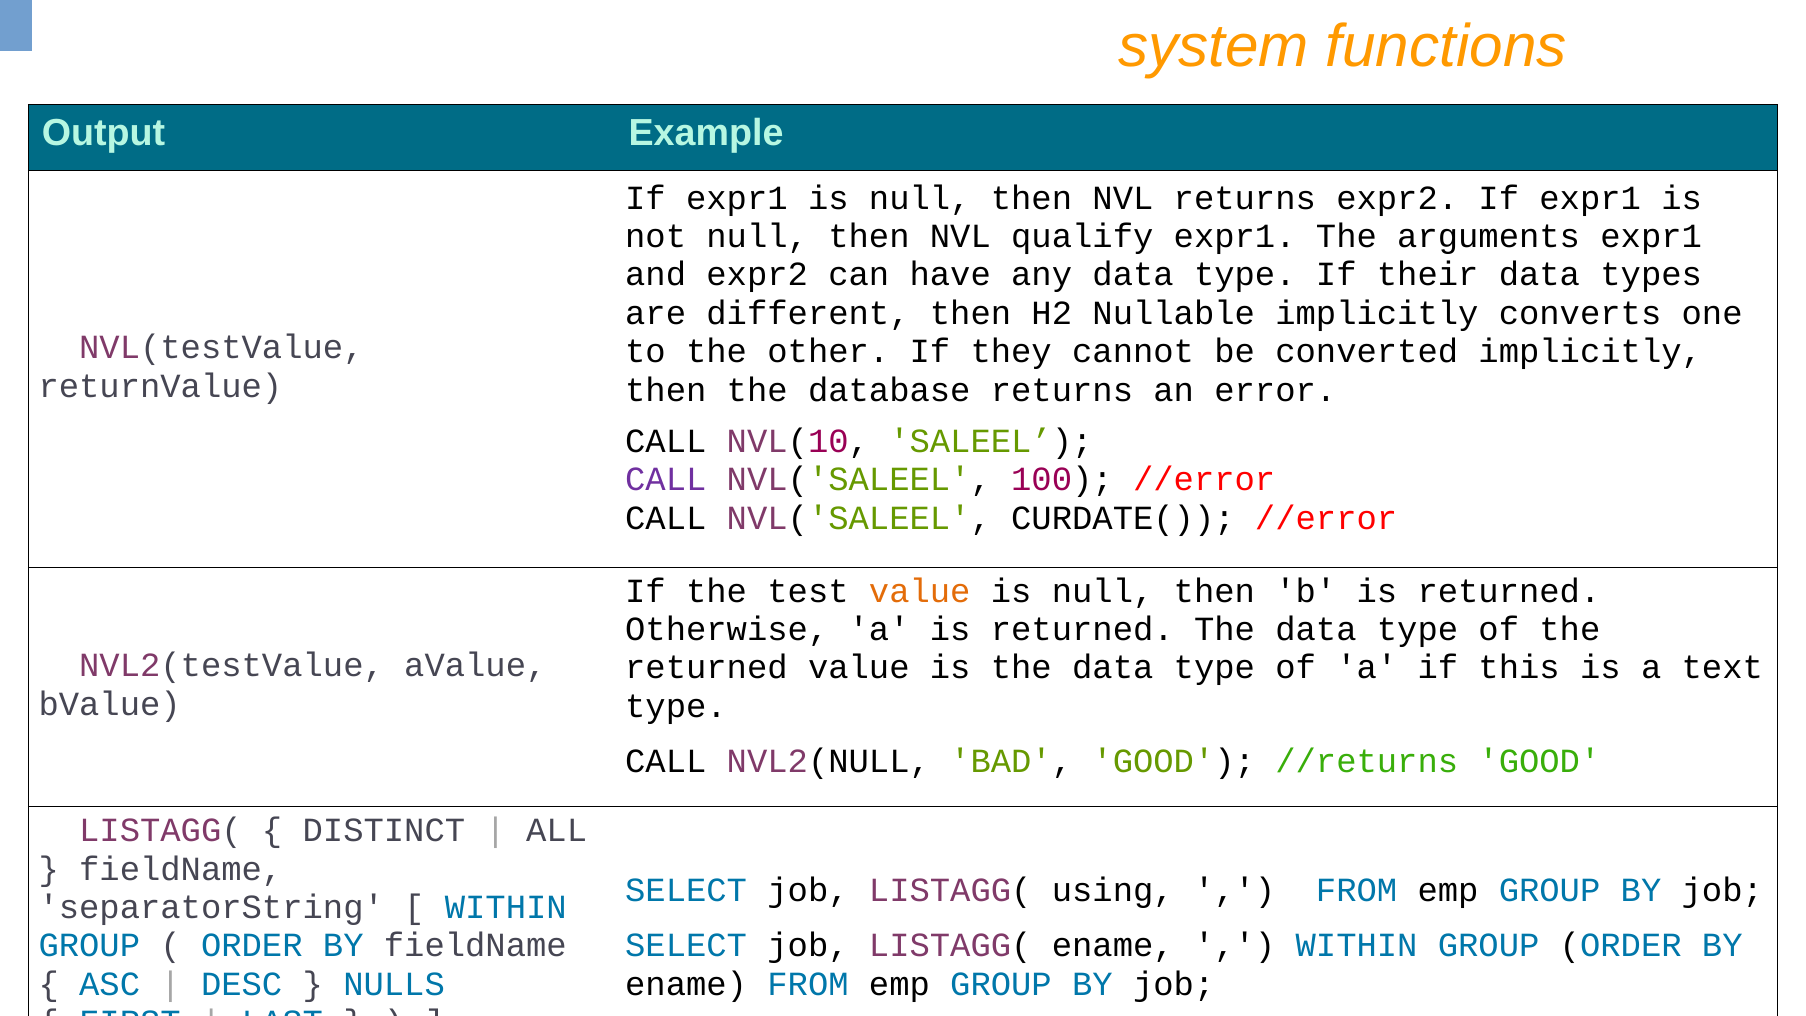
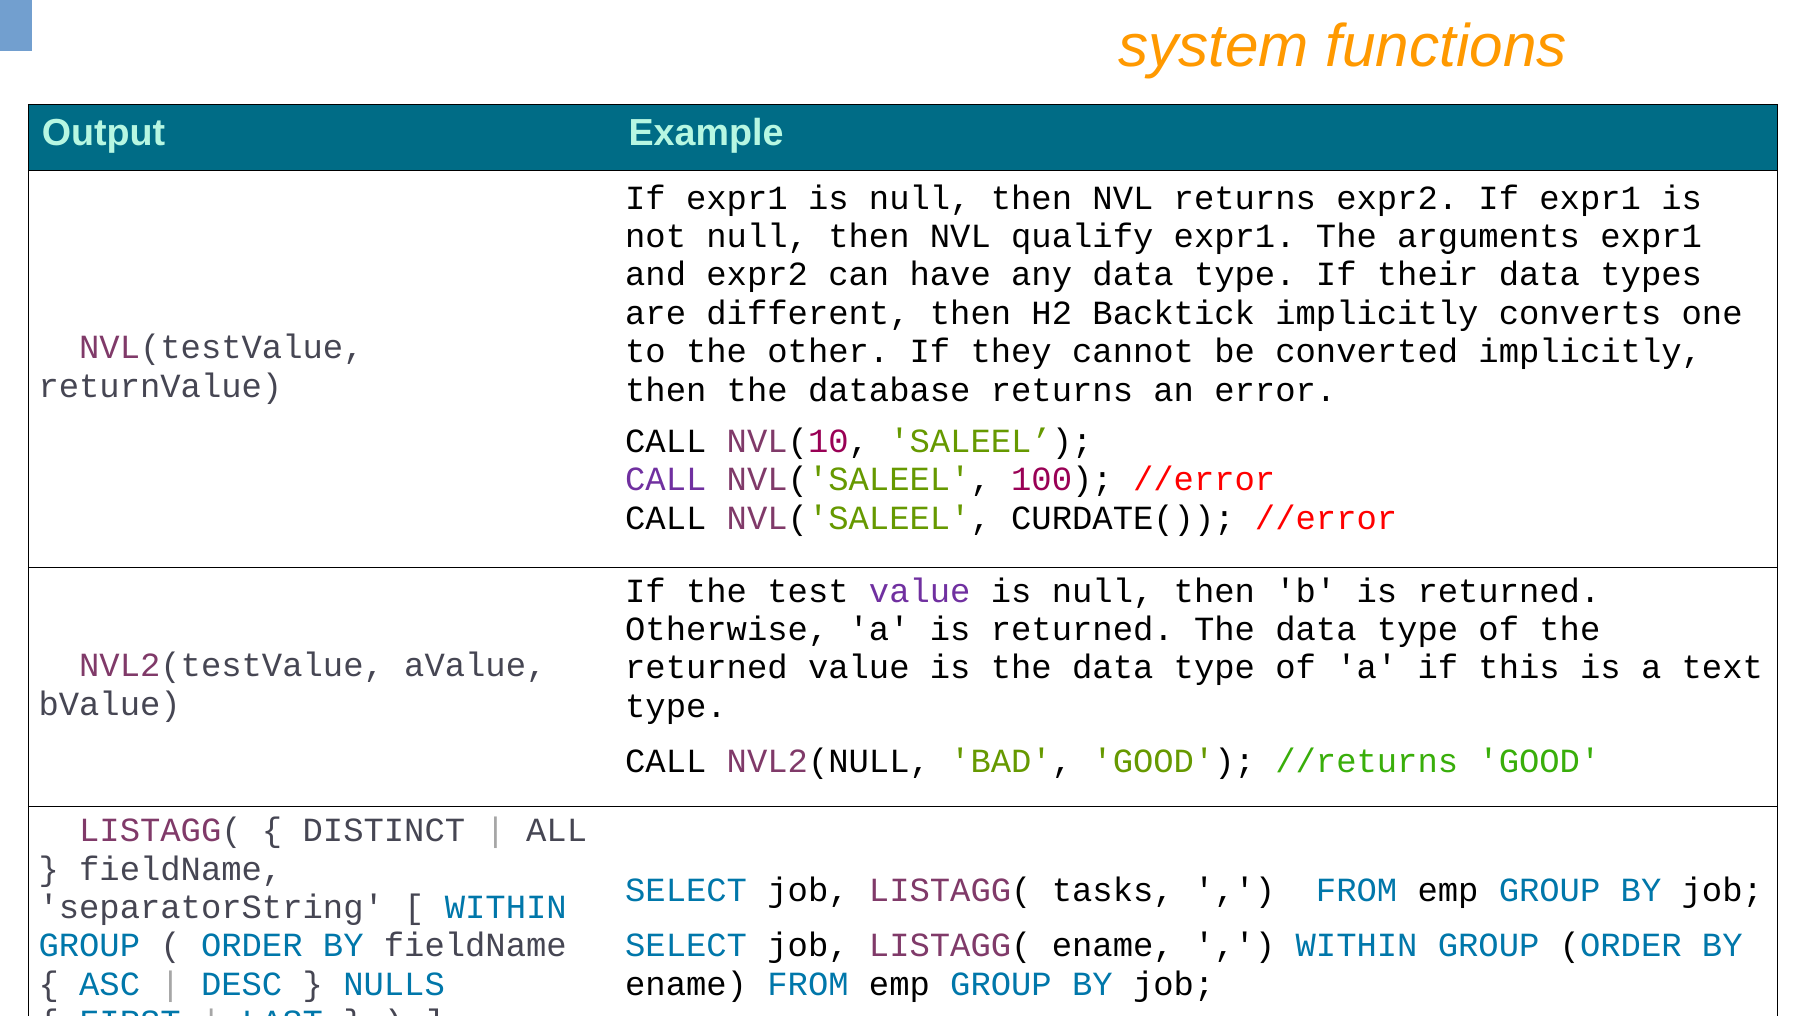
Nullable: Nullable -> Backtick
value at (920, 591) colour: orange -> purple
using: using -> tasks
